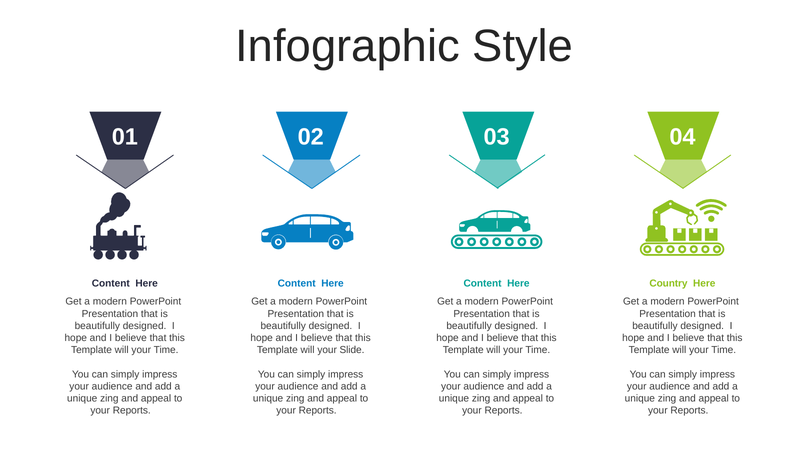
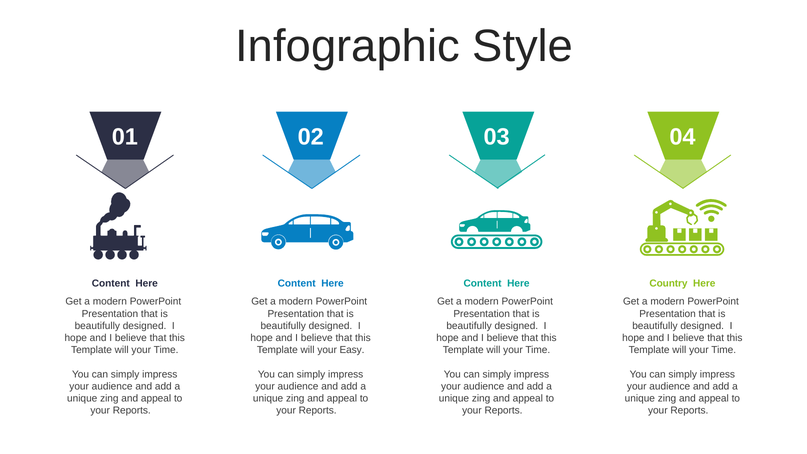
Slide: Slide -> Easy
